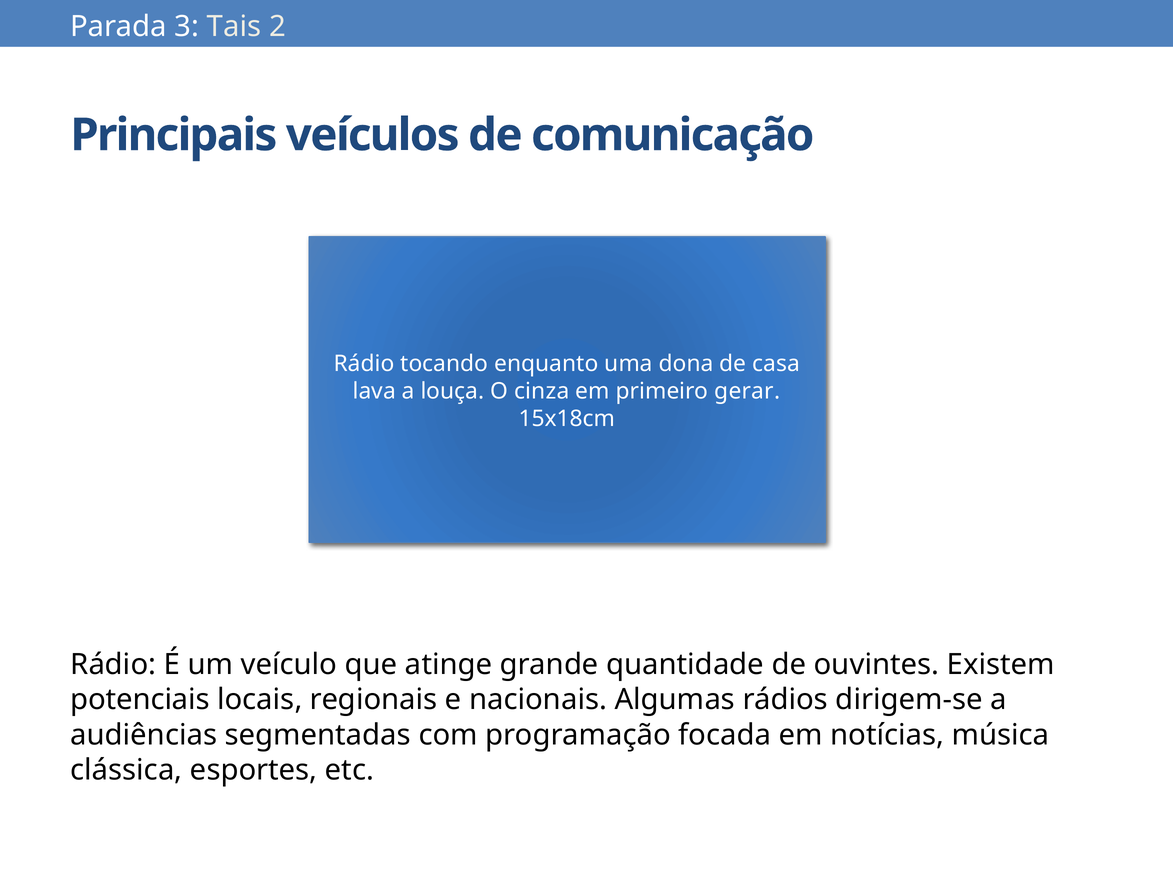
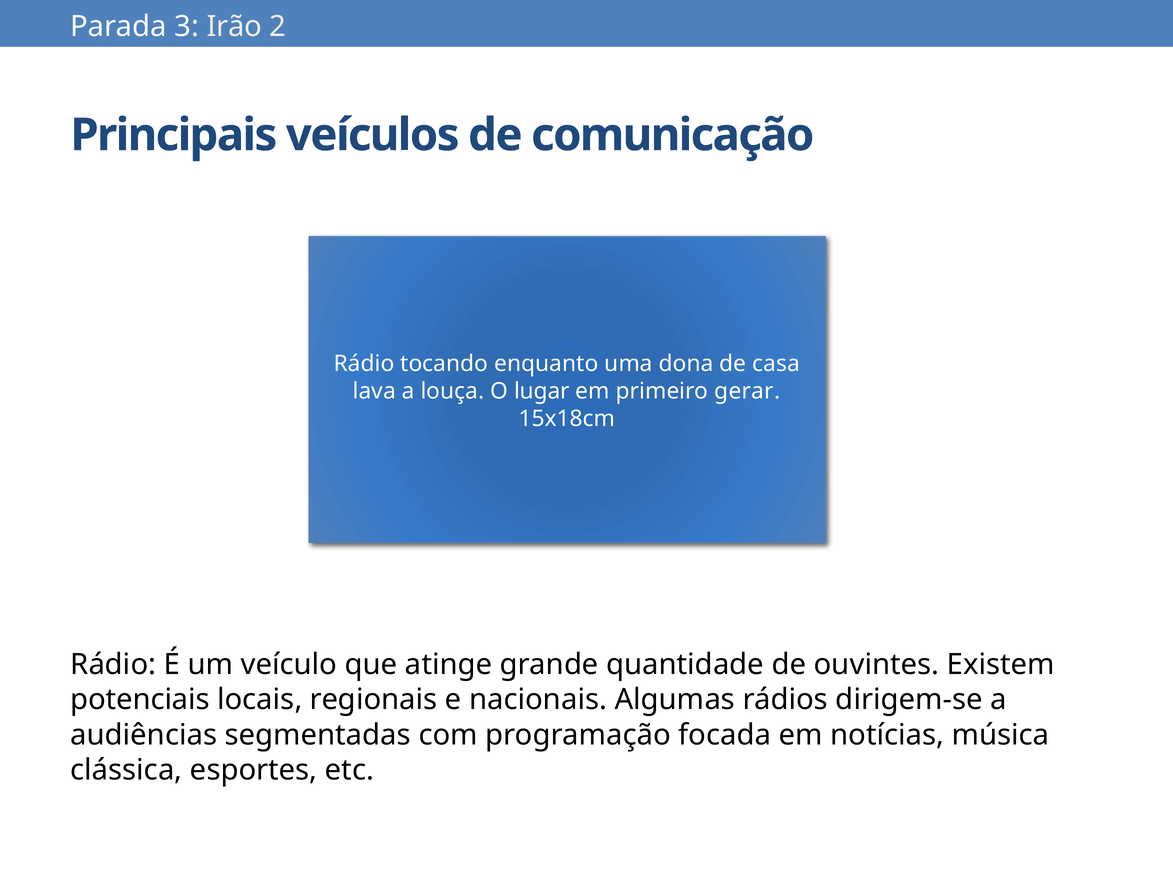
Tais: Tais -> Irão
cinza: cinza -> lugar
